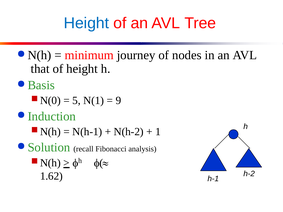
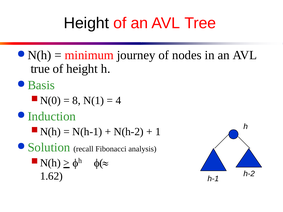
Height at (86, 23) colour: blue -> black
that: that -> true
5: 5 -> 8
9: 9 -> 4
